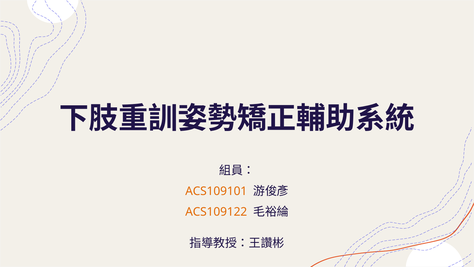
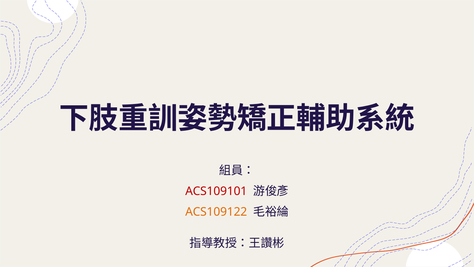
ACS109101 colour: orange -> red
